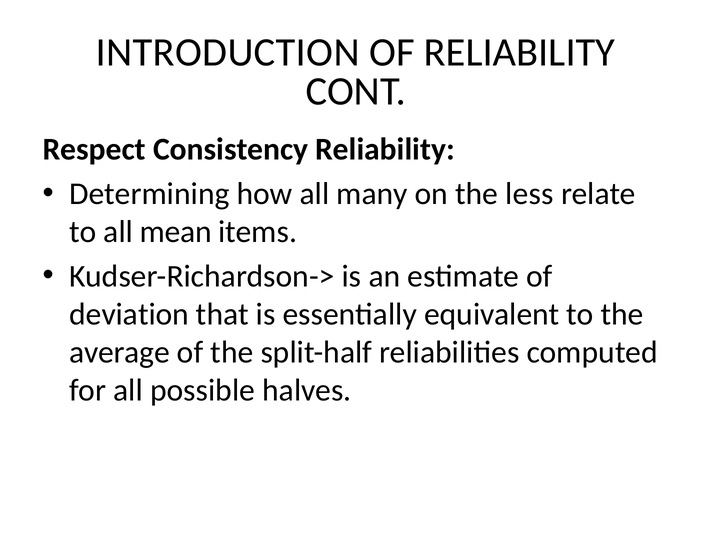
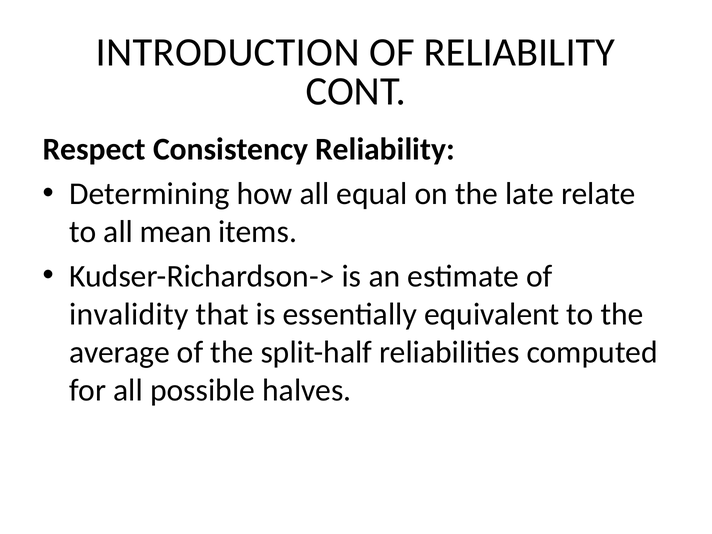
many: many -> equal
less: less -> late
deviation: deviation -> invalidity
